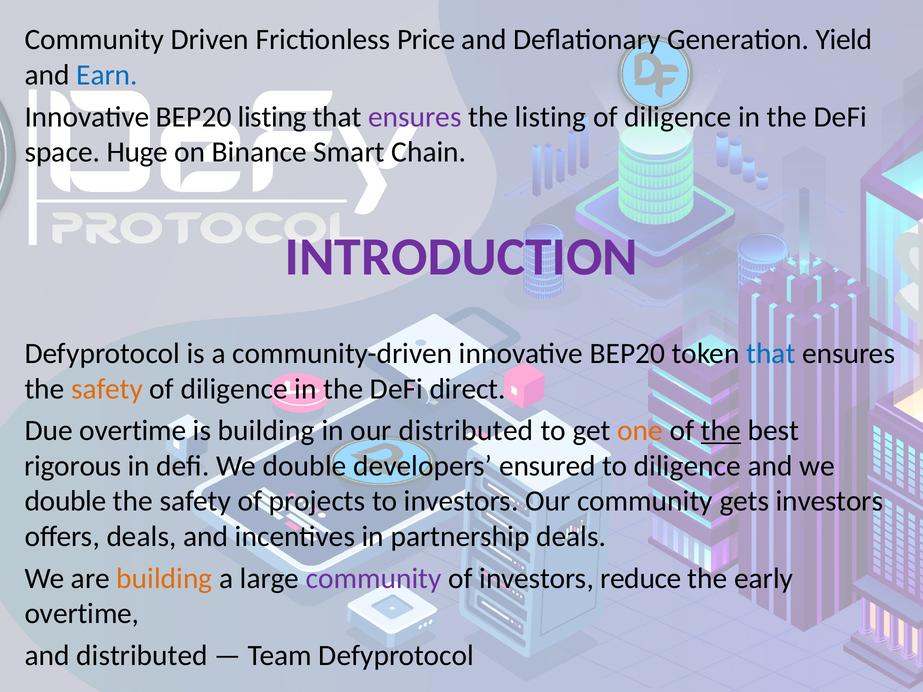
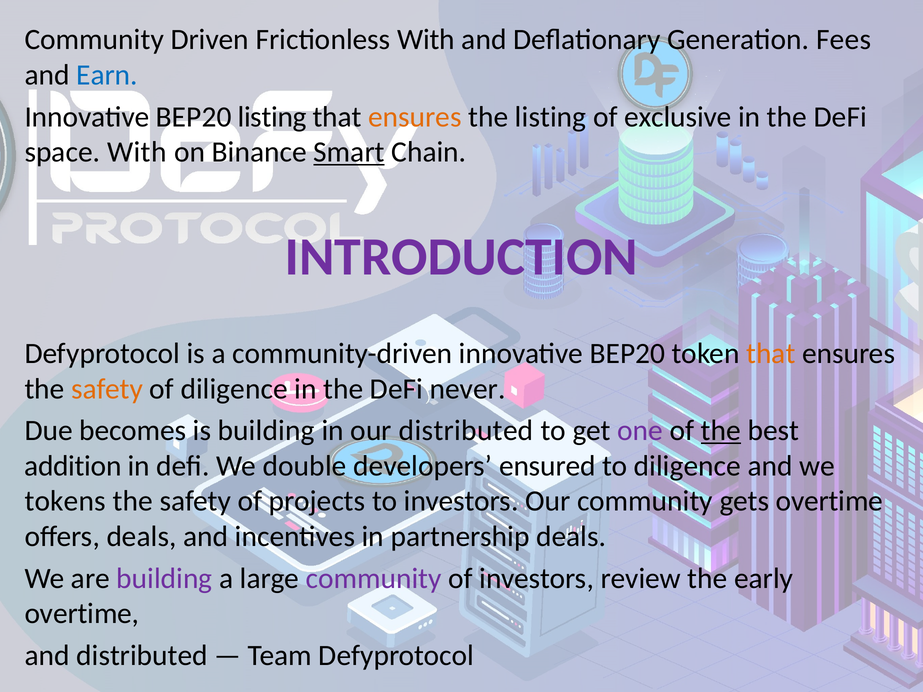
Frictionless Price: Price -> With
Yield: Yield -> Fees
ensures at (415, 117) colour: purple -> orange
diligence at (678, 117): diligence -> exclusive
space Huge: Huge -> With
Smart underline: none -> present
that at (771, 354) colour: blue -> orange
direct: direct -> never
Due overtime: overtime -> becomes
one colour: orange -> purple
rigorous: rigorous -> addition
double at (66, 501): double -> tokens
gets investors: investors -> overtime
building at (164, 579) colour: orange -> purple
reduce: reduce -> review
